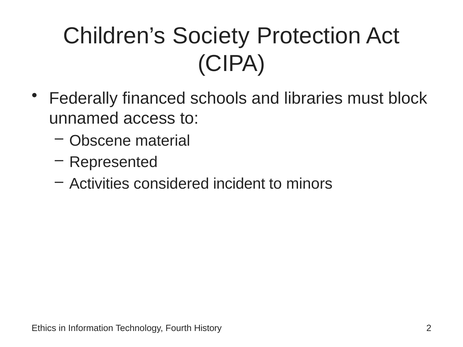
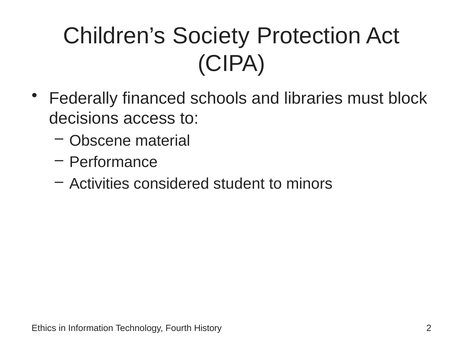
unnamed: unnamed -> decisions
Represented: Represented -> Performance
incident: incident -> student
